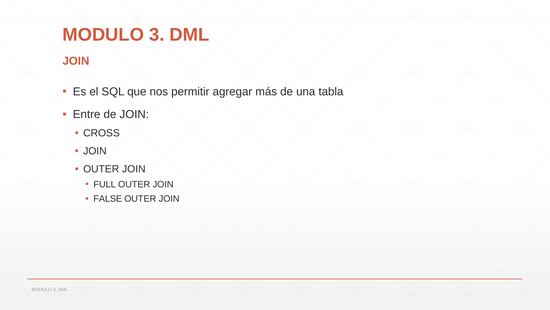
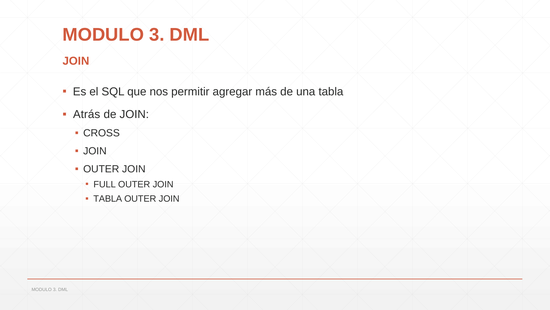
Entre: Entre -> Atrás
FALSE at (108, 198): FALSE -> TABLA
